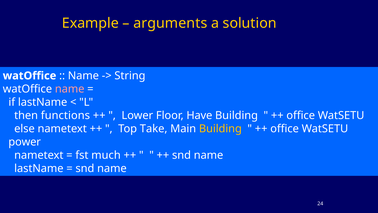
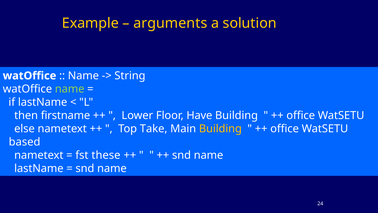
name at (70, 89) colour: pink -> light green
functions: functions -> firstname
power: power -> based
much: much -> these
